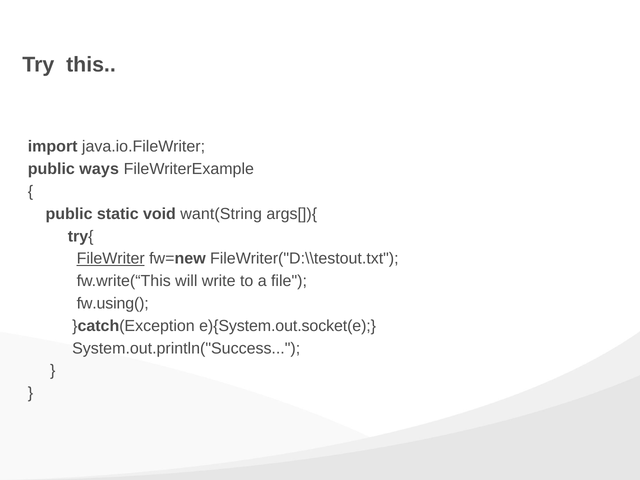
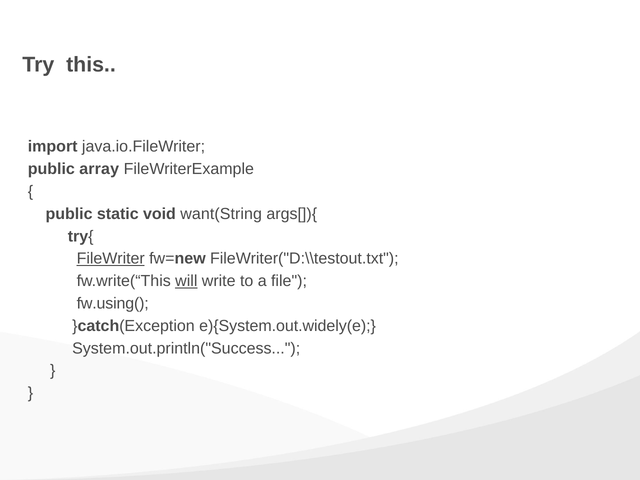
ways: ways -> array
will underline: none -> present
e){System.out.socket(e: e){System.out.socket(e -> e){System.out.widely(e
